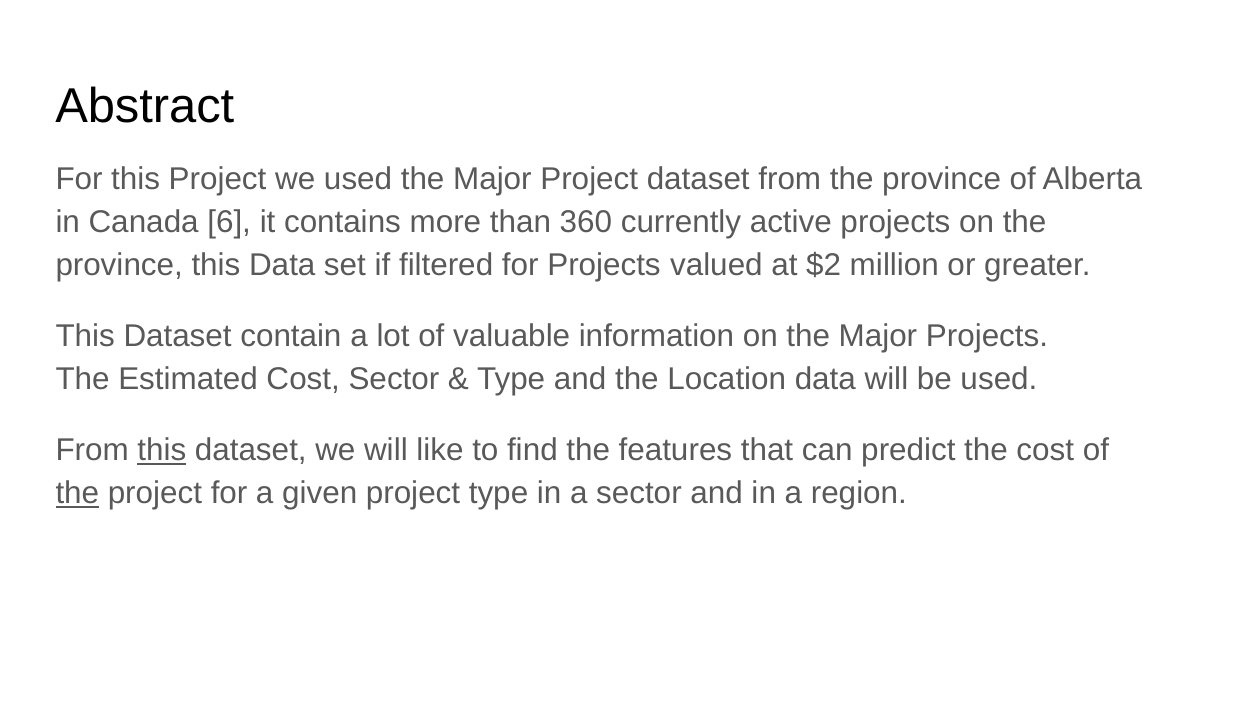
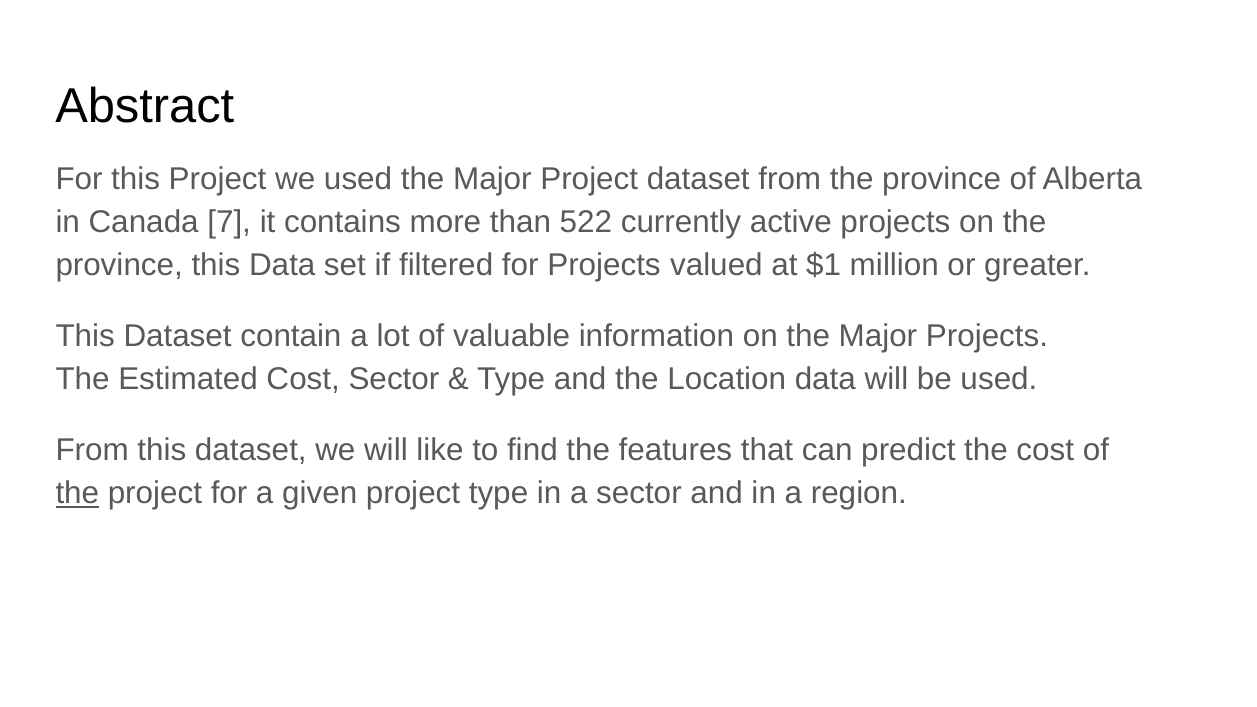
6: 6 -> 7
360: 360 -> 522
$2: $2 -> $1
this at (162, 450) underline: present -> none
